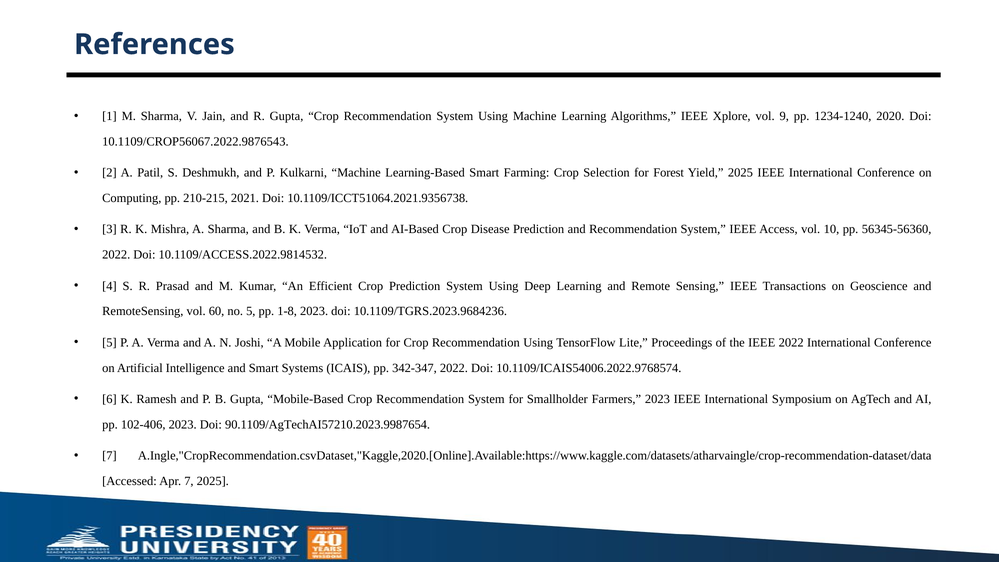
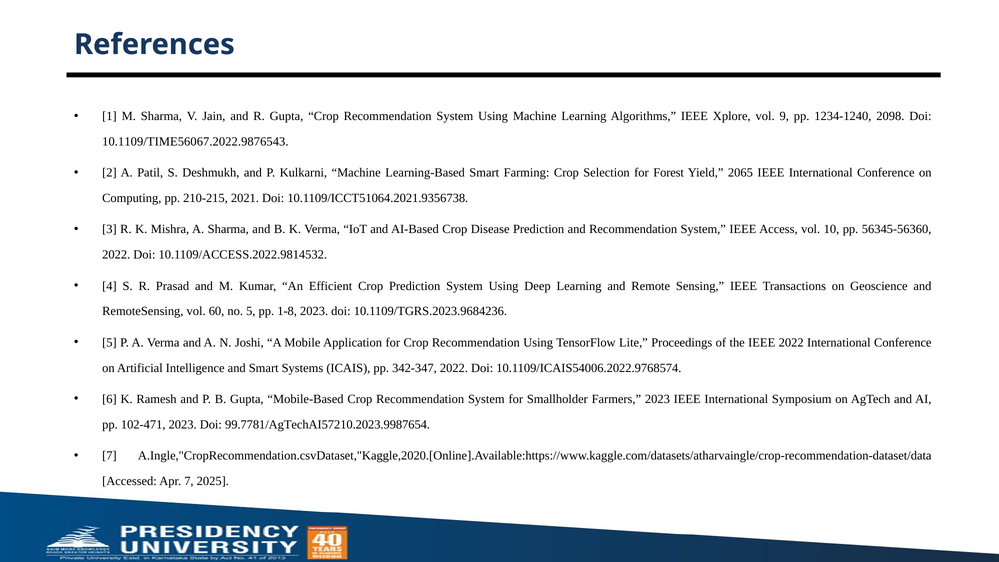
2020: 2020 -> 2098
10.1109/CROP56067.2022.9876543: 10.1109/CROP56067.2022.9876543 -> 10.1109/TIME56067.2022.9876543
Yield 2025: 2025 -> 2065
102-406: 102-406 -> 102-471
90.1109/AgTechAI57210.2023.9987654: 90.1109/AgTechAI57210.2023.9987654 -> 99.7781/AgTechAI57210.2023.9987654
